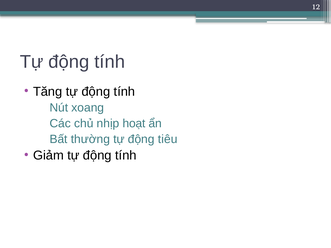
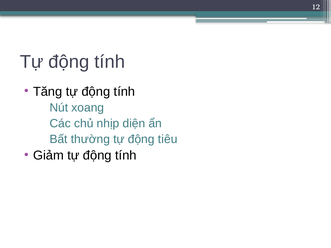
hoạt: hoạt -> diện
